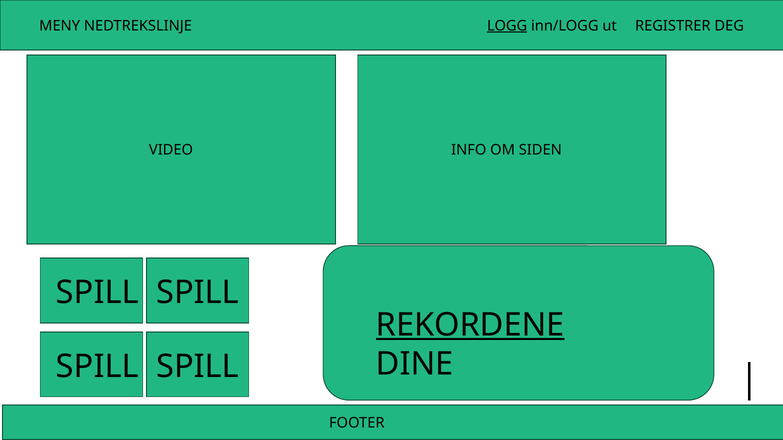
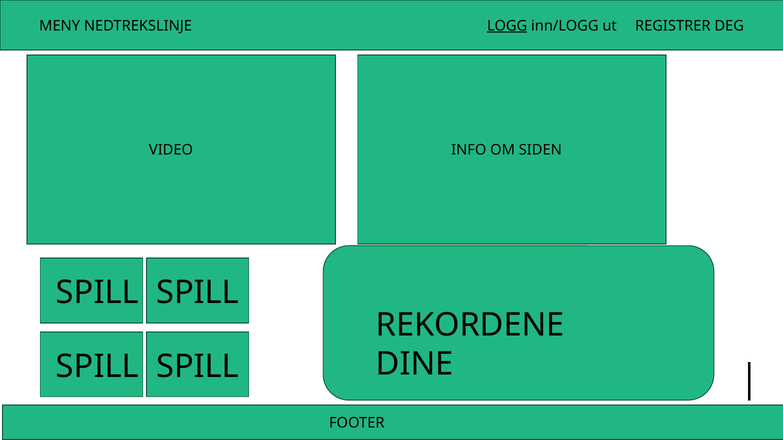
REKORDENE underline: present -> none
